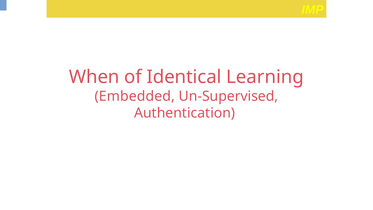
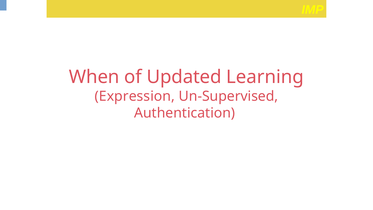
Identical: Identical -> Updated
Embedded: Embedded -> Expression
